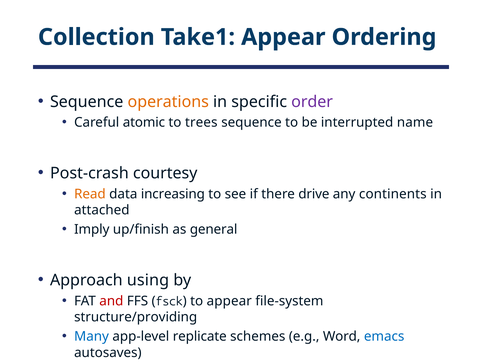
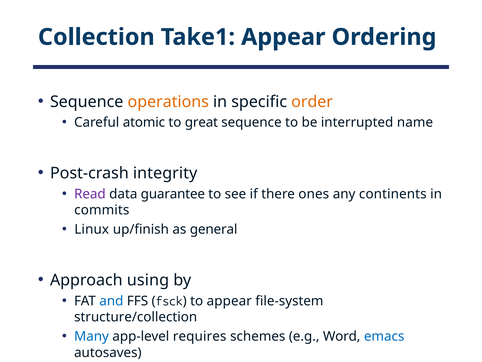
order colour: purple -> orange
trees: trees -> great
courtesy: courtesy -> integrity
Read colour: orange -> purple
increasing: increasing -> guarantee
drive: drive -> ones
attached: attached -> commits
Imply: Imply -> Linux
and colour: red -> blue
structure/providing: structure/providing -> structure/collection
replicate: replicate -> requires
